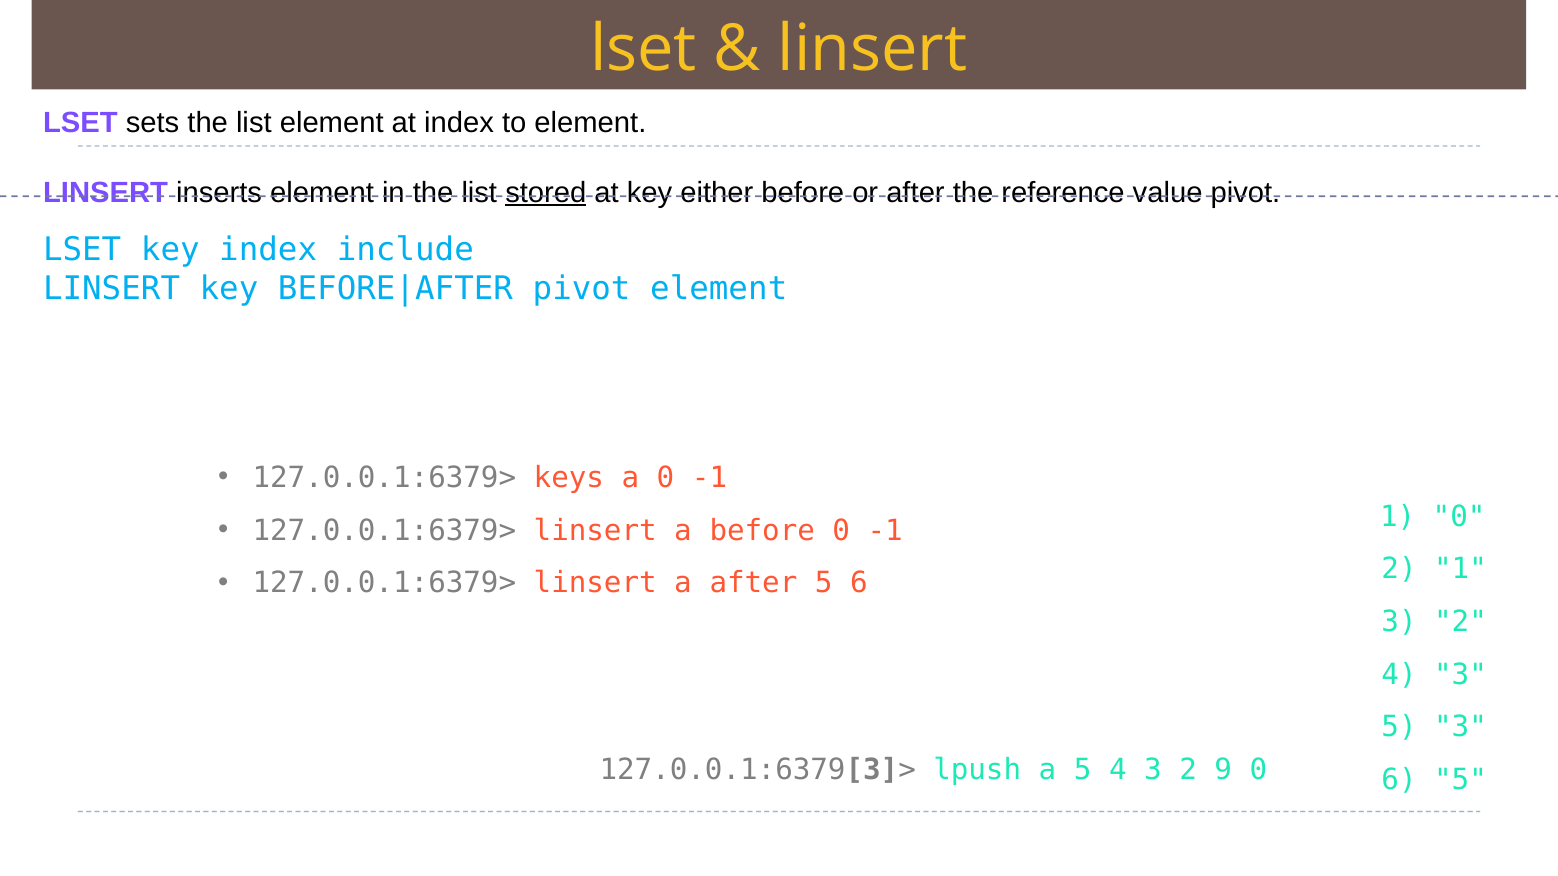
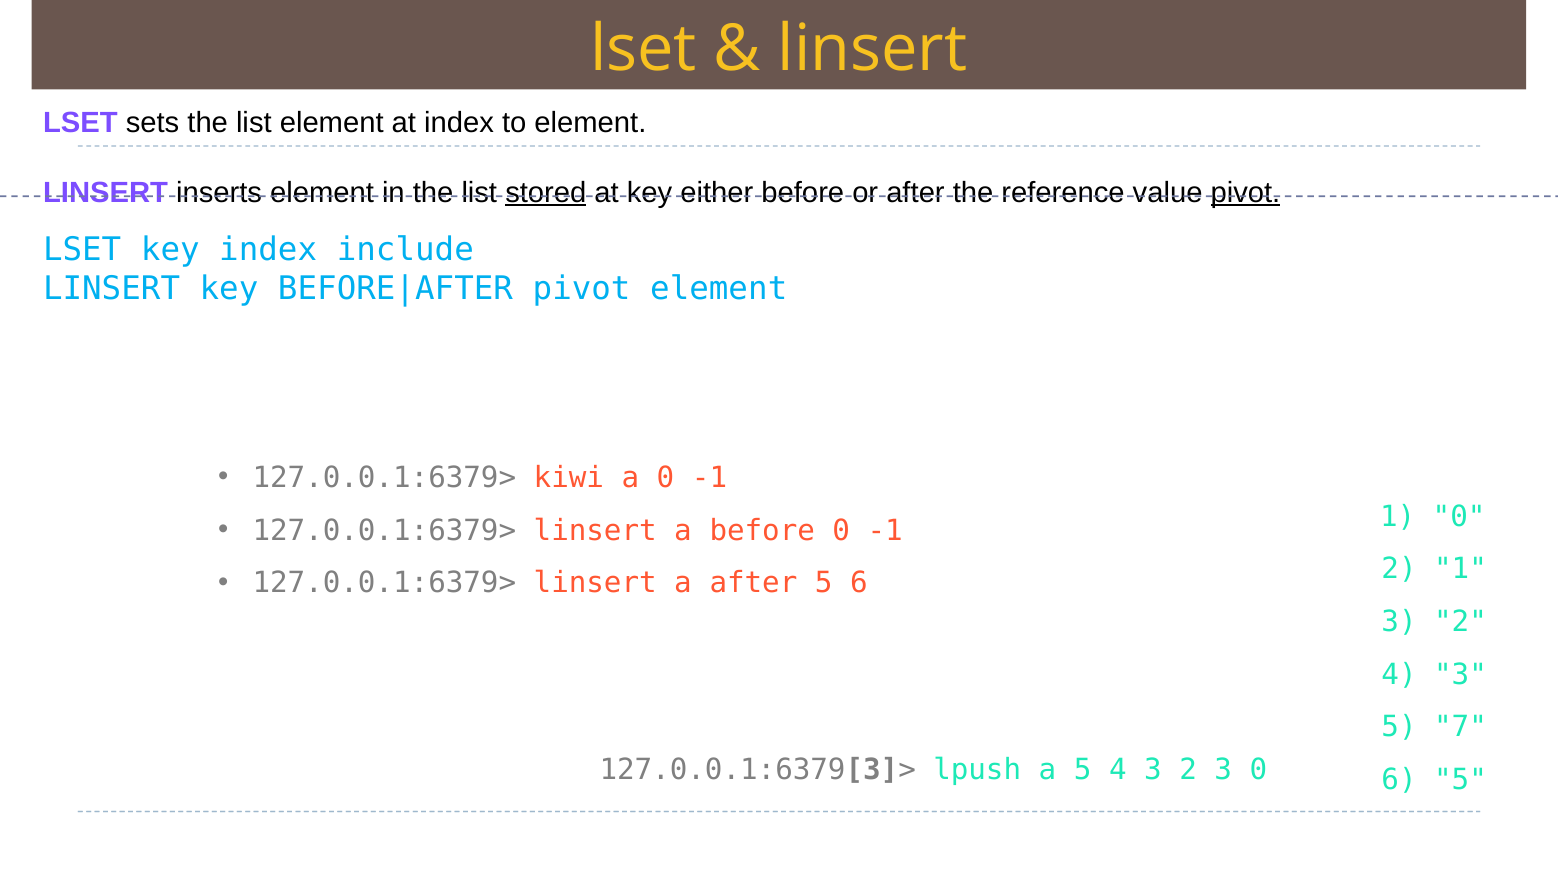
pivot at (1246, 193) underline: none -> present
keys: keys -> kiwi
5 3: 3 -> 7
2 9: 9 -> 3
